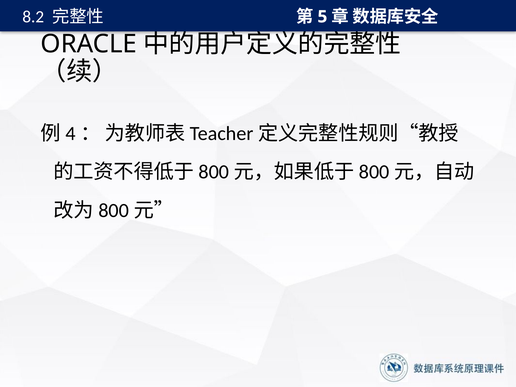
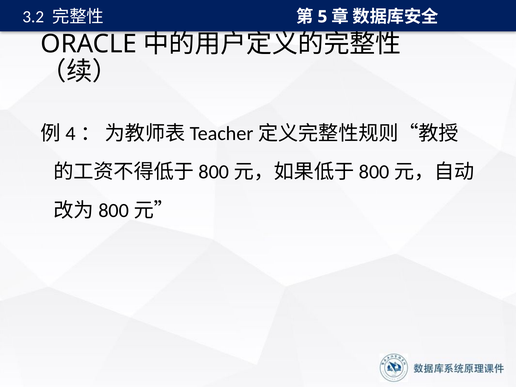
8.2: 8.2 -> 3.2
